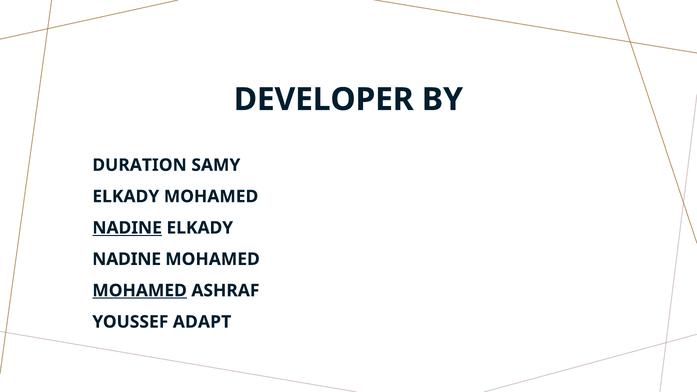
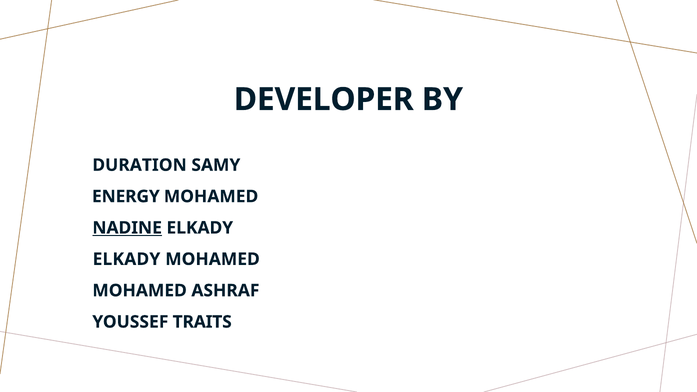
ELKADY at (126, 196): ELKADY -> ENERGY
NADINE at (127, 259): NADINE -> ELKADY
MOHAMED at (140, 291) underline: present -> none
ADAPT: ADAPT -> TRAITS
